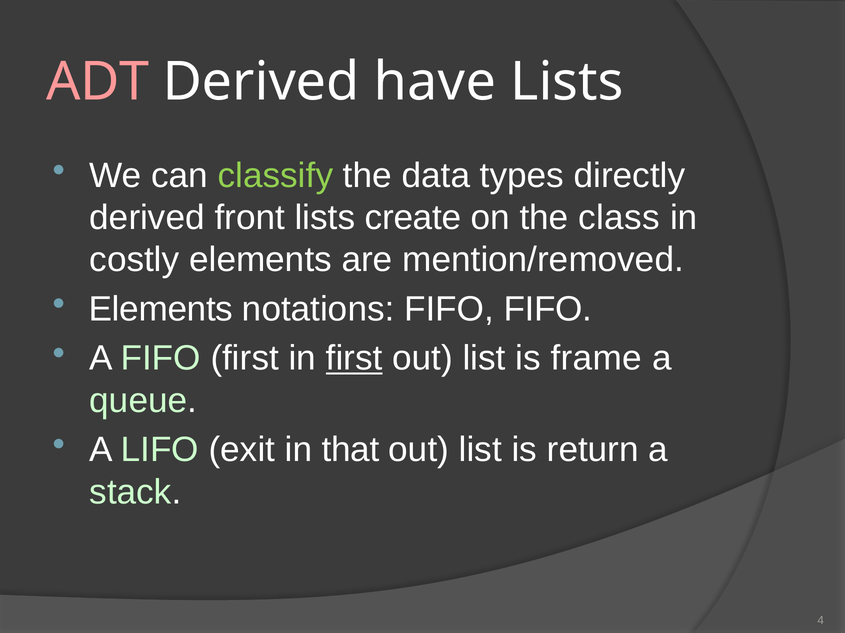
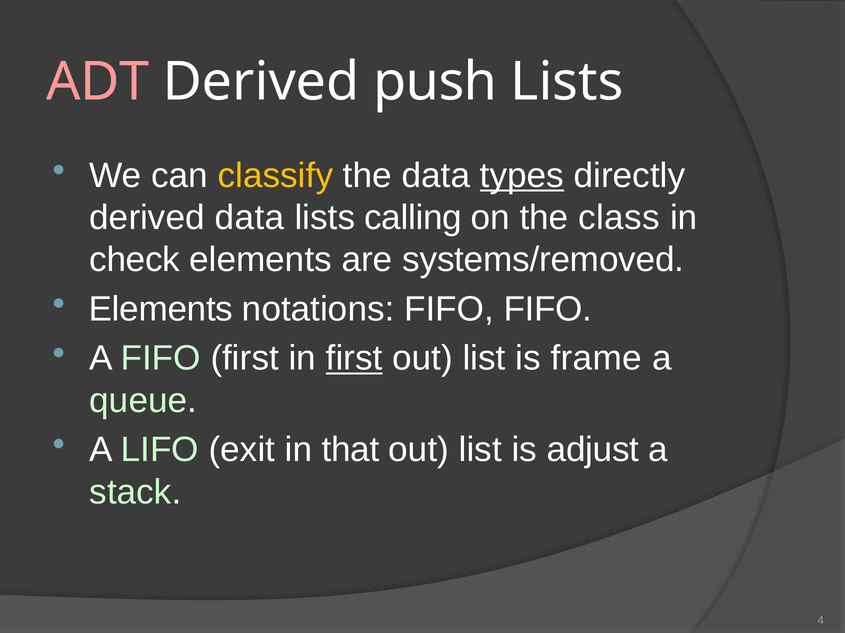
have: have -> push
classify colour: light green -> yellow
types underline: none -> present
derived front: front -> data
create: create -> calling
costly: costly -> check
mention/removed: mention/removed -> systems/removed
return: return -> adjust
